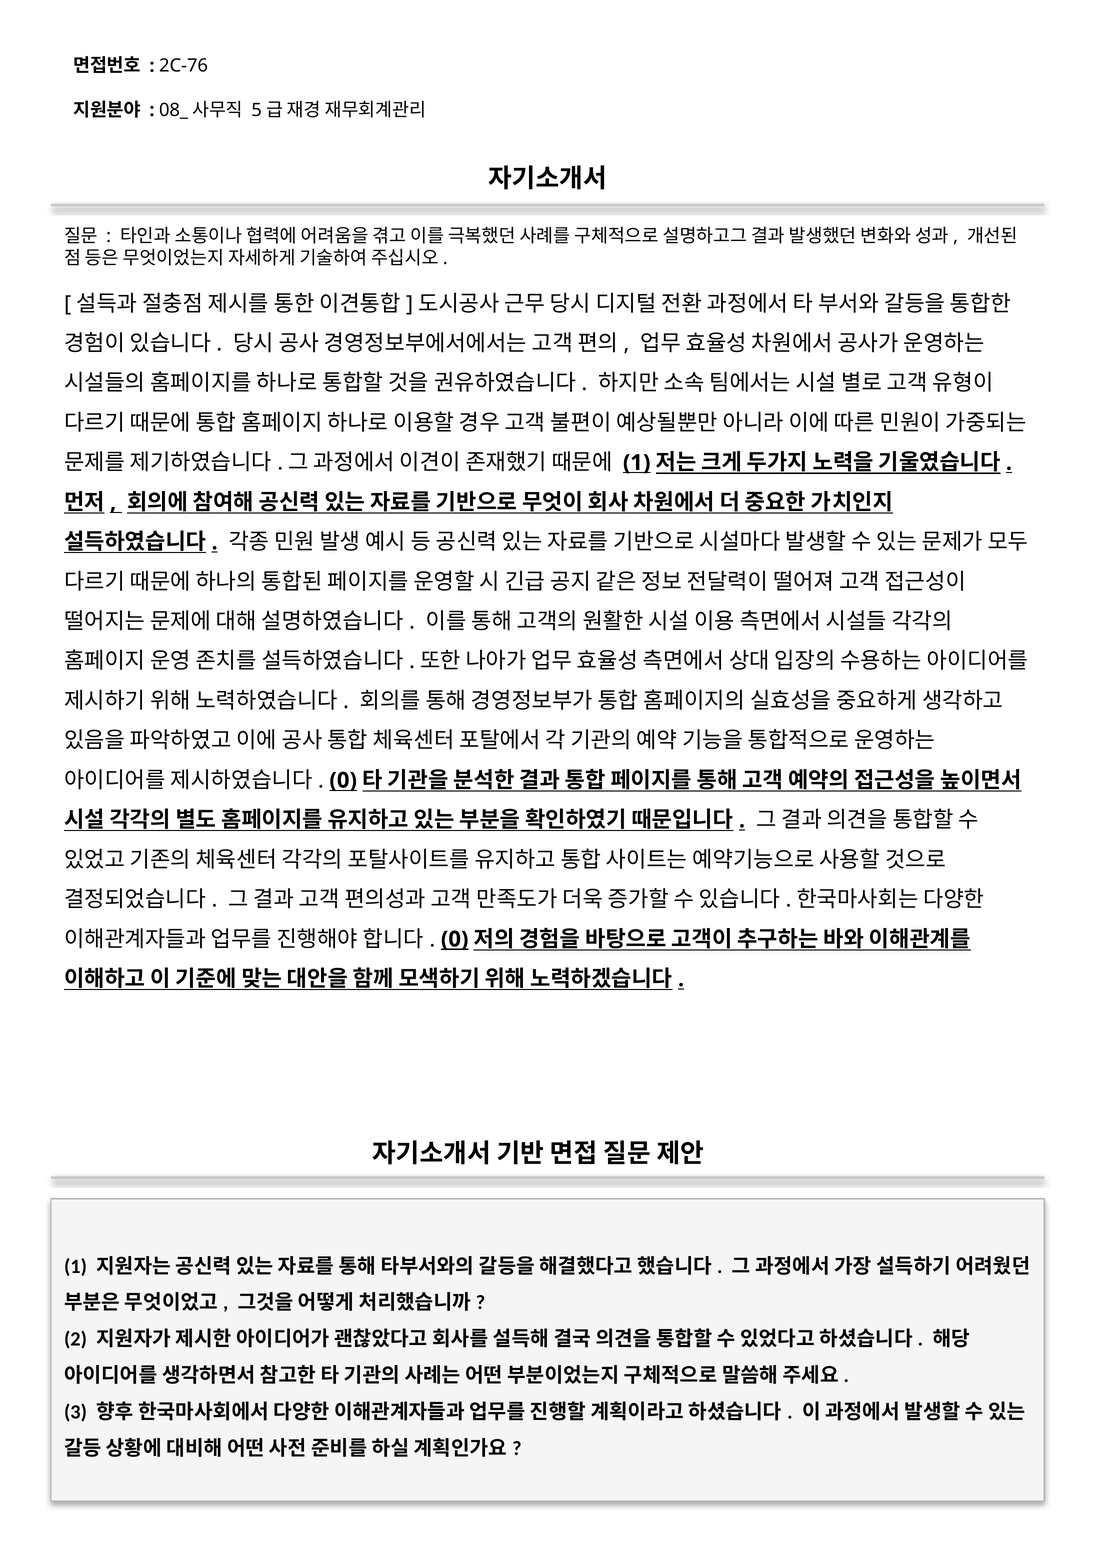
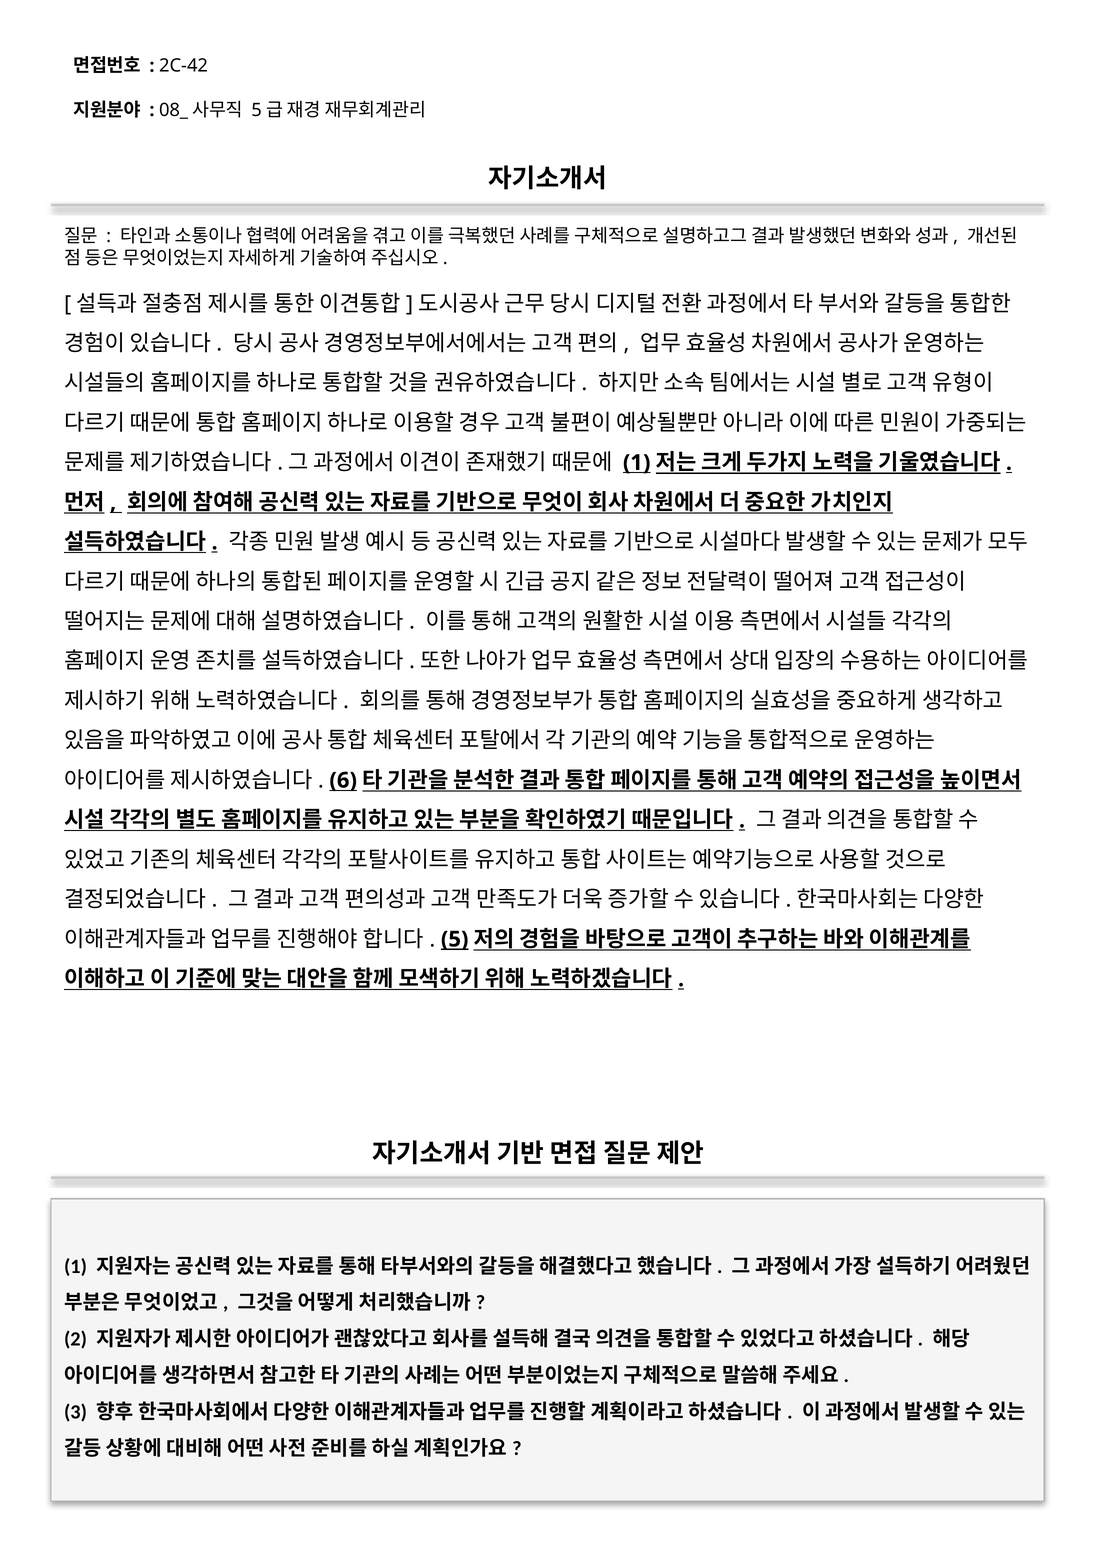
2C-76: 2C-76 -> 2C-42
0 at (343, 781): 0 -> 6
0 at (455, 940): 0 -> 5
